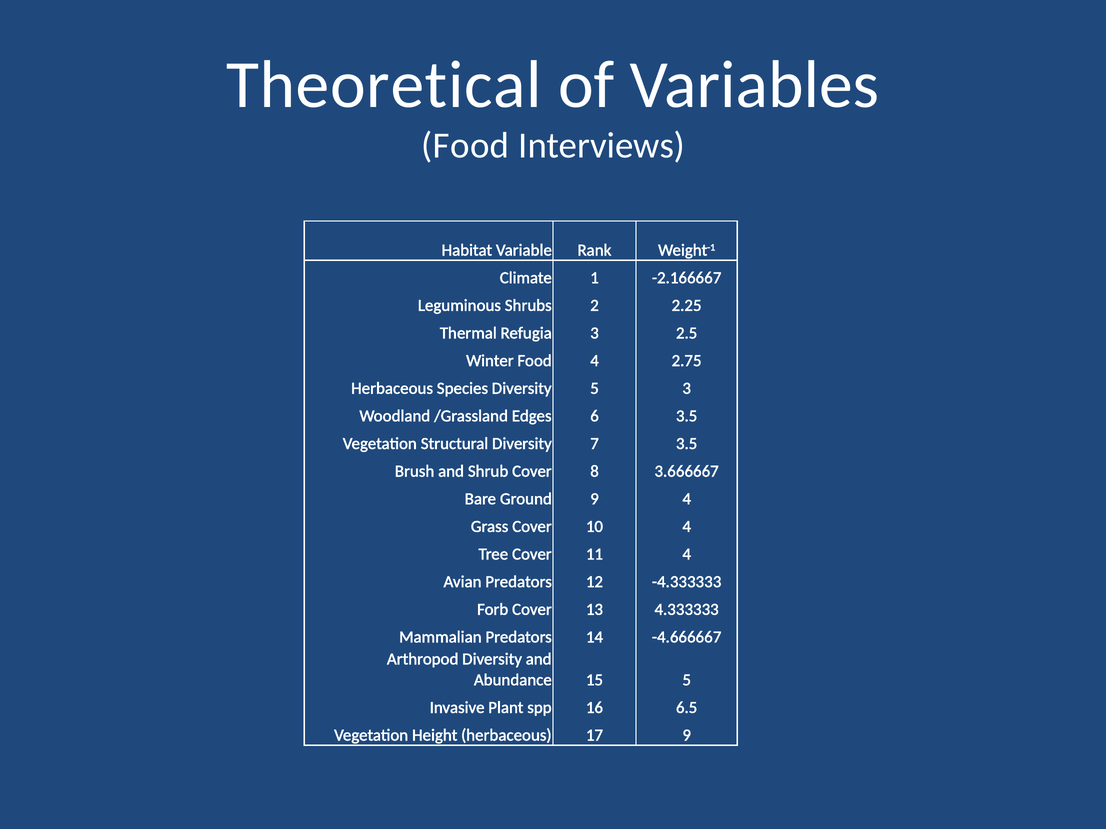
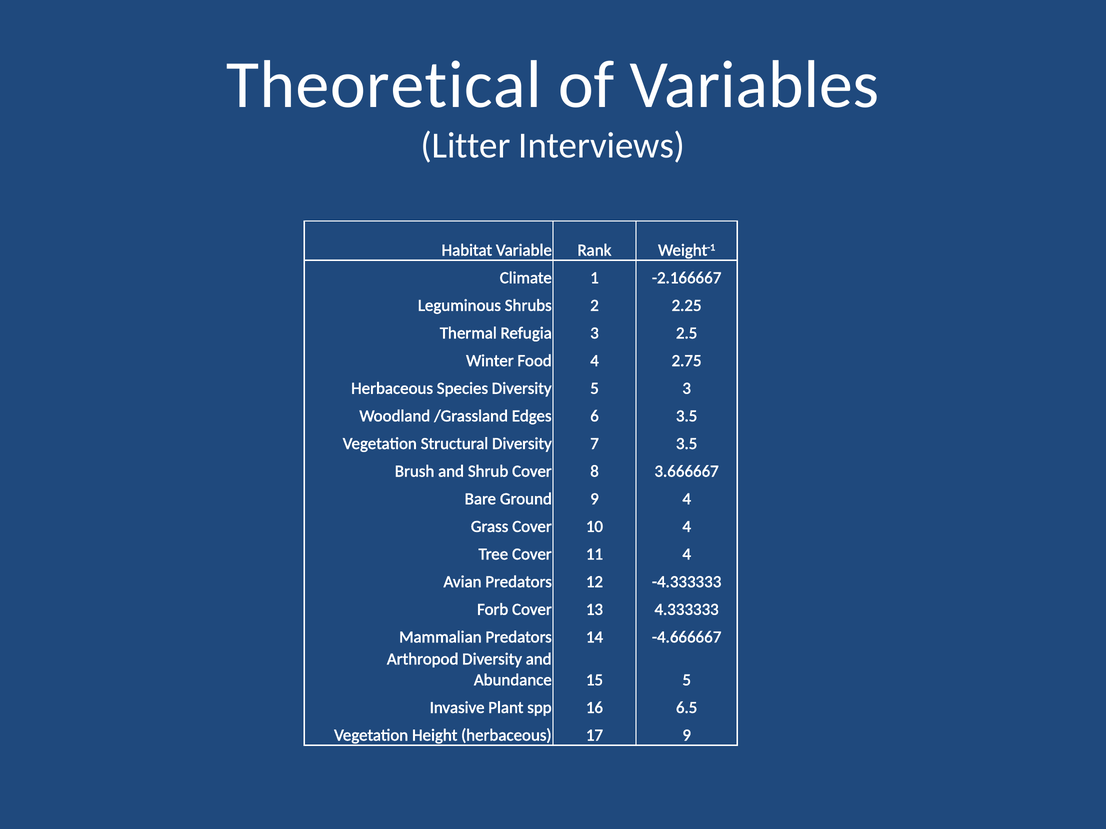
Food at (465, 146): Food -> Litter
